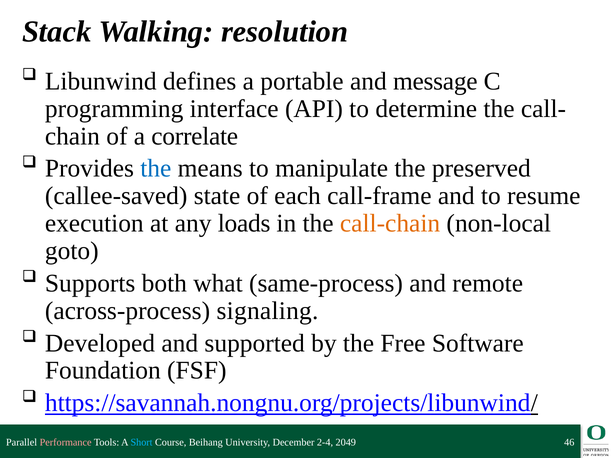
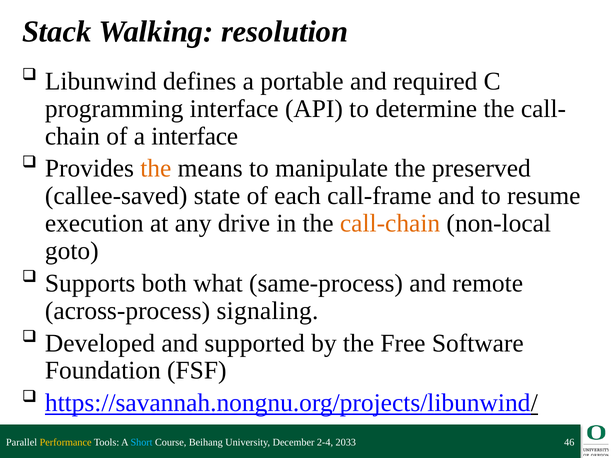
message: message -> required
a correlate: correlate -> interface
the at (156, 169) colour: blue -> orange
loads: loads -> drive
Performance colour: pink -> yellow
2049: 2049 -> 2033
